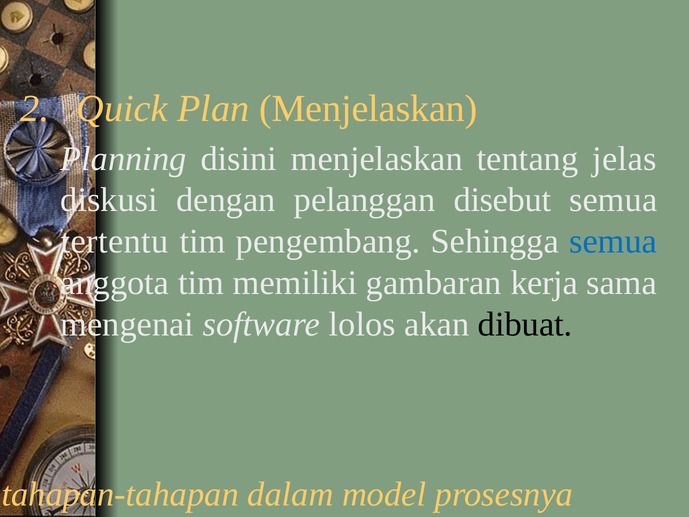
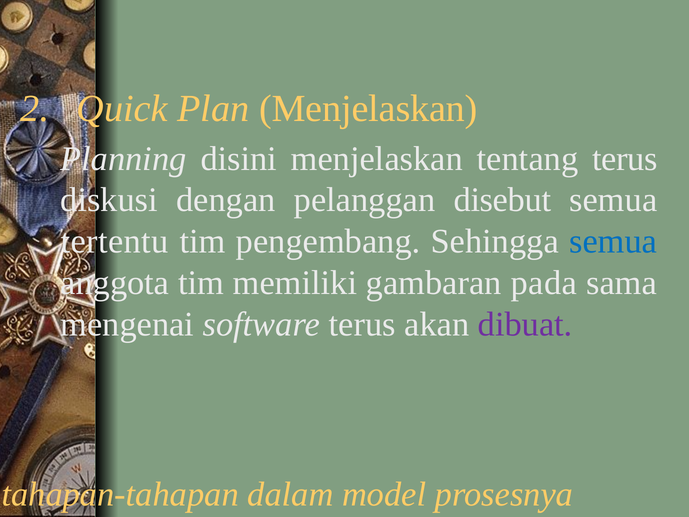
tentang jelas: jelas -> terus
kerja: kerja -> pada
software lolos: lolos -> terus
dibuat colour: black -> purple
